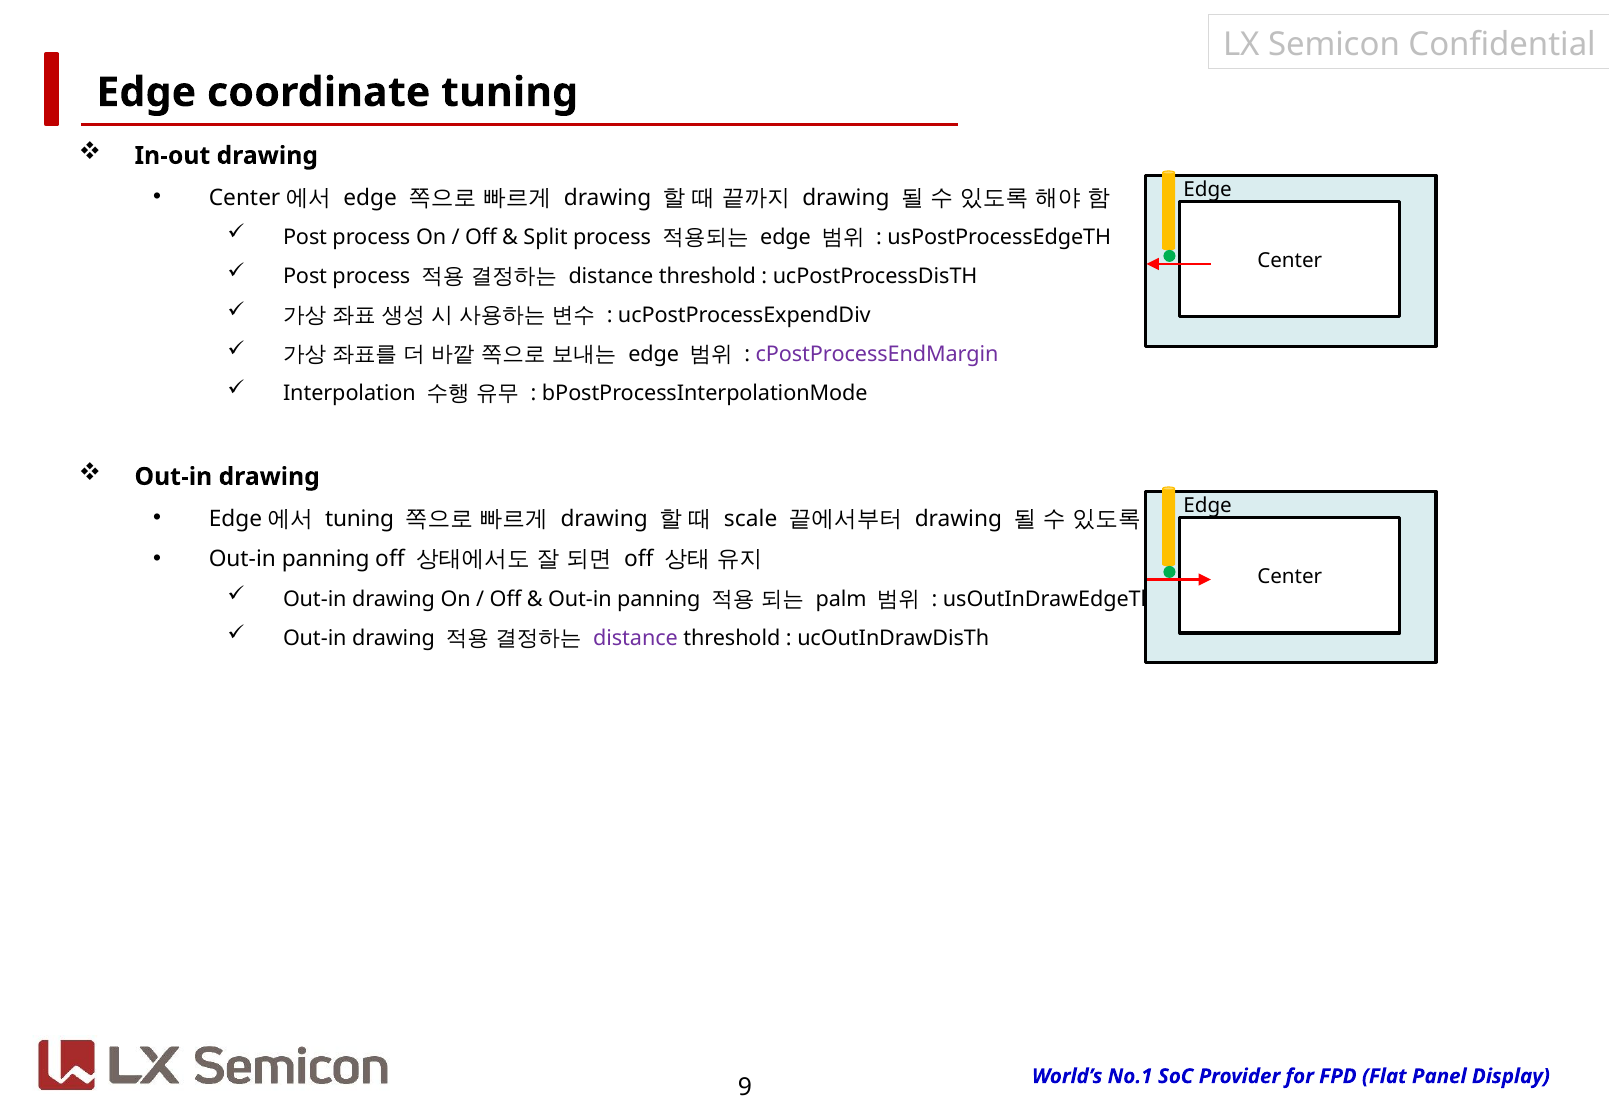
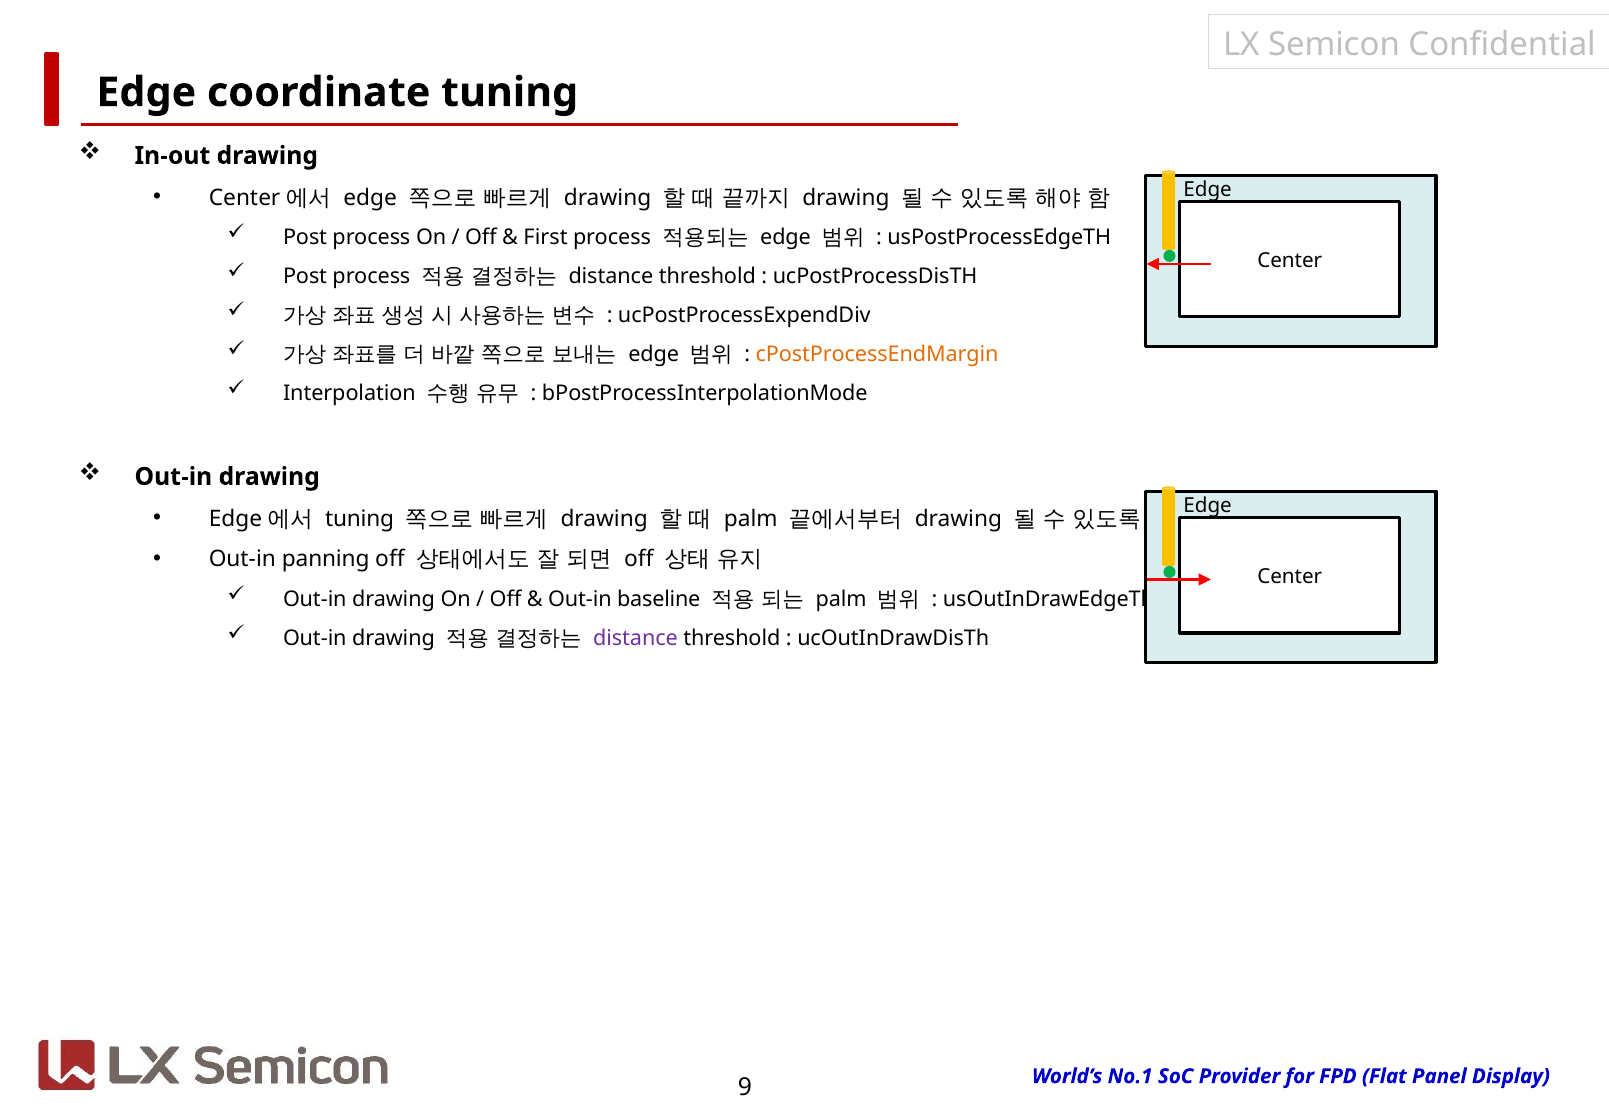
Split: Split -> First
cPostProcessEndMargin colour: purple -> orange
scale at (751, 519): scale -> palm
panning at (659, 599): panning -> baseline
